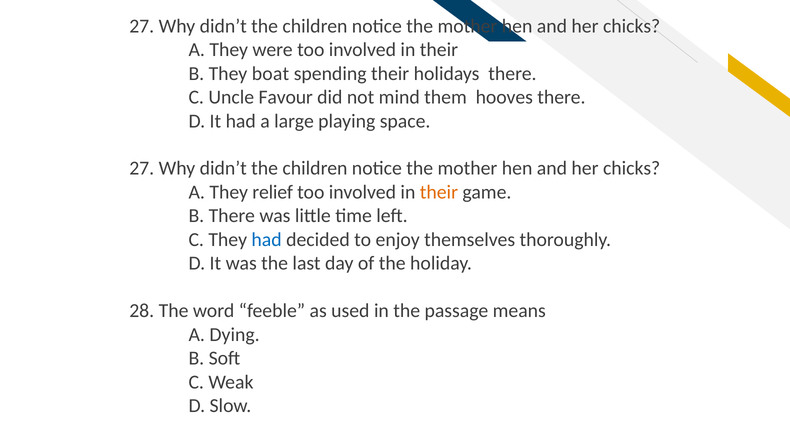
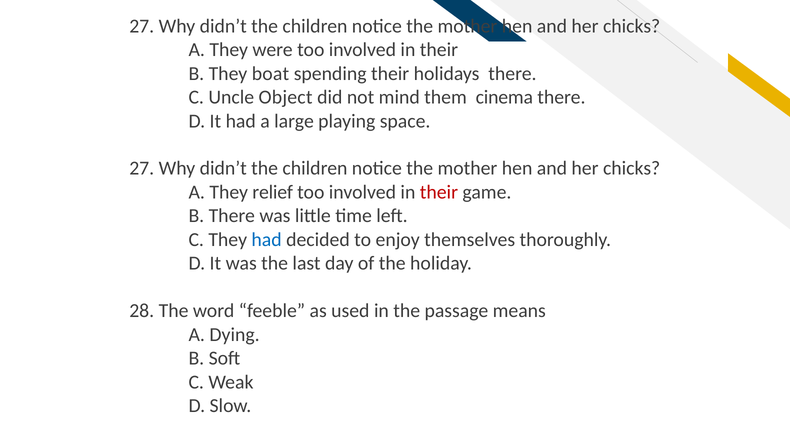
Favour: Favour -> Object
hooves: hooves -> cinema
their at (439, 192) colour: orange -> red
